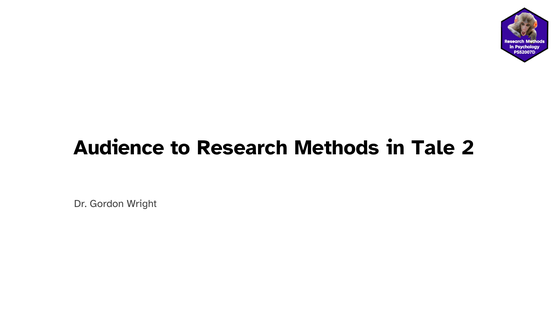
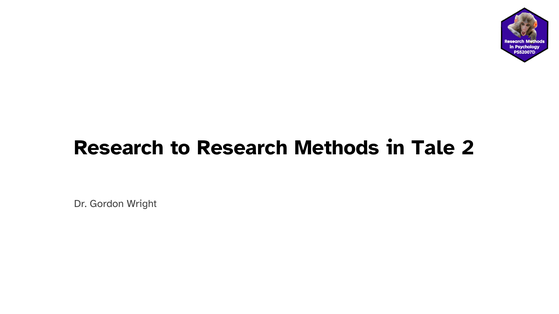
Audience at (119, 148): Audience -> Research
